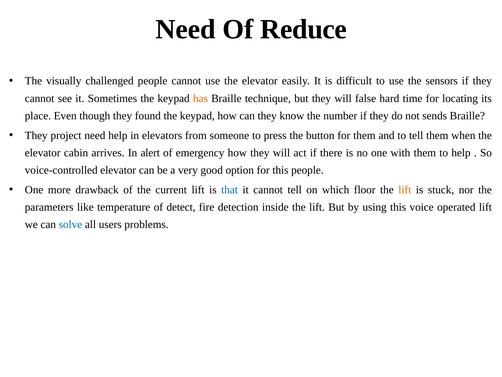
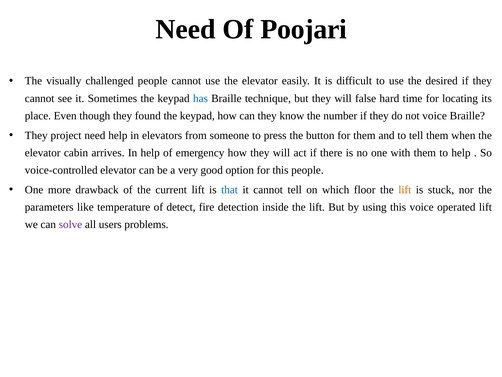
Reduce: Reduce -> Poojari
sensors: sensors -> desired
has colour: orange -> blue
not sends: sends -> voice
In alert: alert -> help
solve colour: blue -> purple
